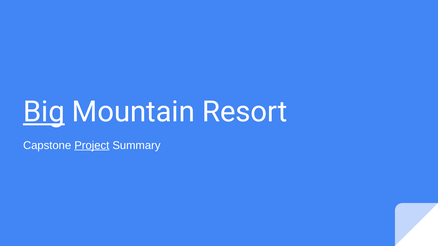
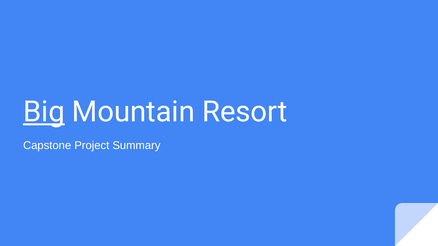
Project underline: present -> none
